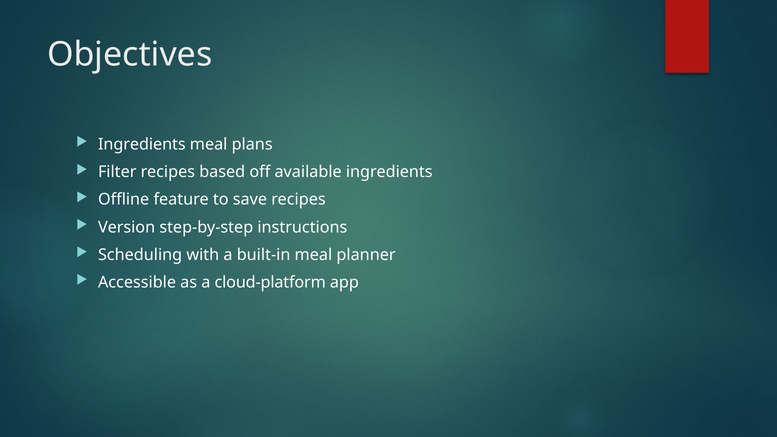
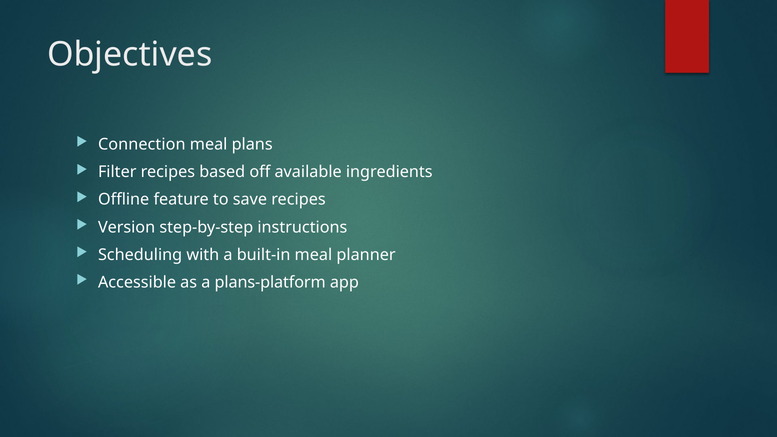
Ingredients at (142, 145): Ingredients -> Connection
cloud-platform: cloud-platform -> plans-platform
